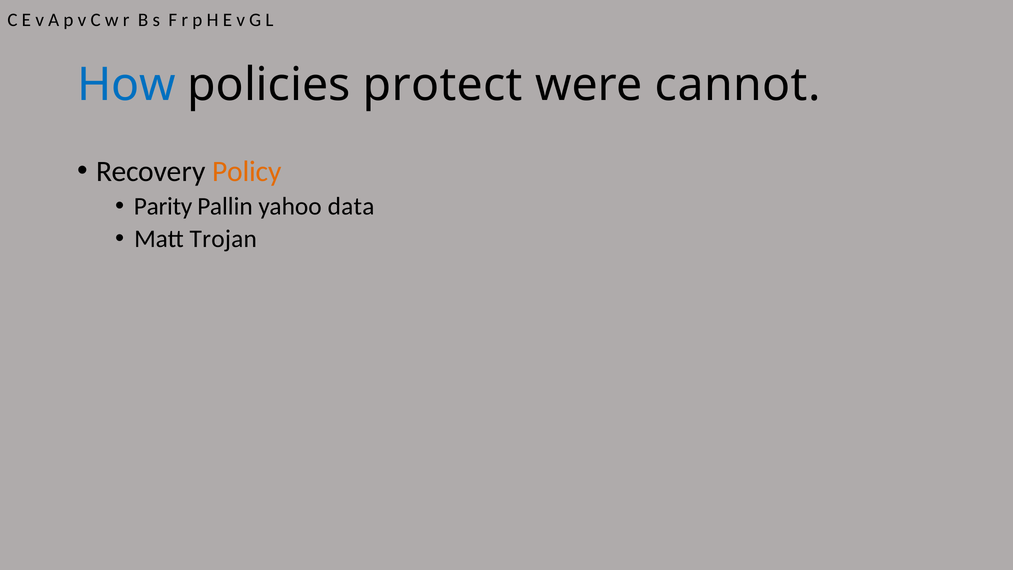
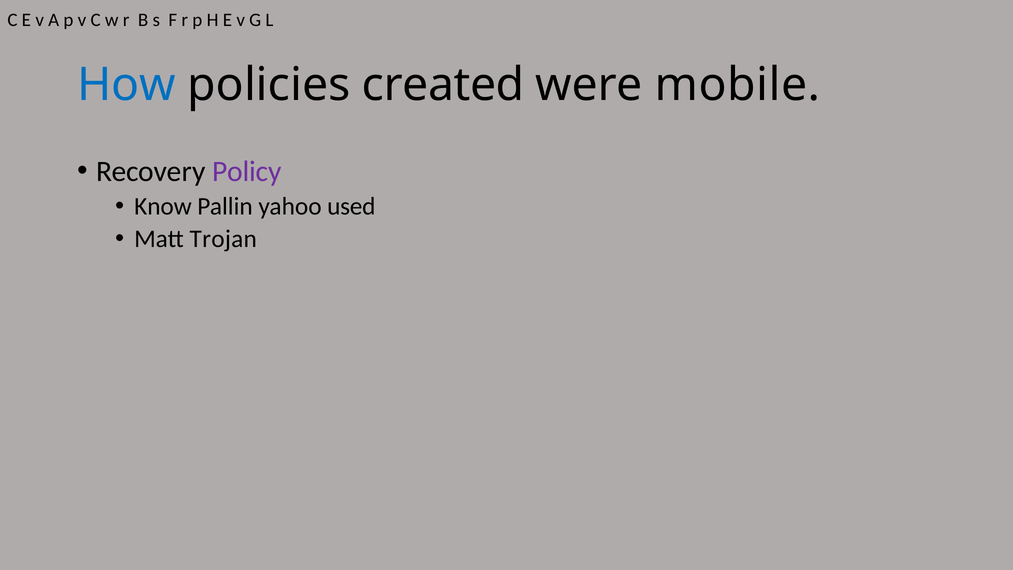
protect: protect -> created
cannot: cannot -> mobile
Policy colour: orange -> purple
Parity: Parity -> Know
data: data -> used
